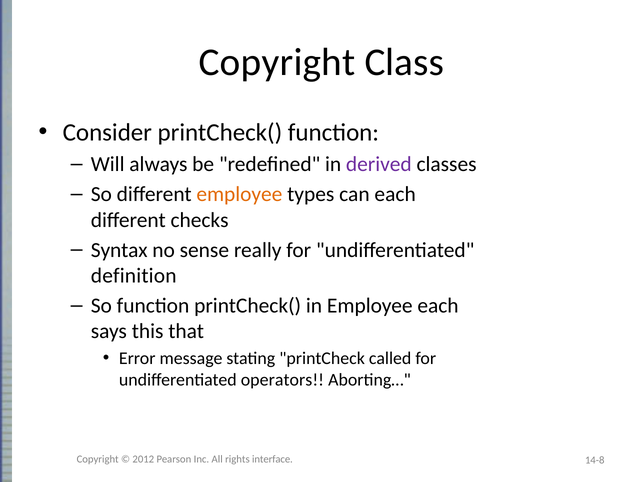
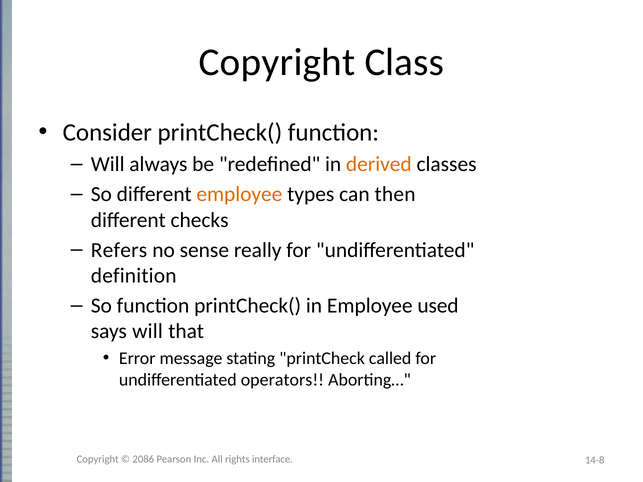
derived colour: purple -> orange
can each: each -> then
Syntax: Syntax -> Refers
Employee each: each -> used
says this: this -> will
2012: 2012 -> 2086
